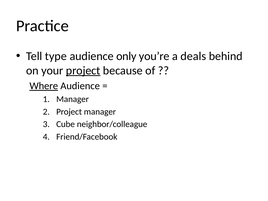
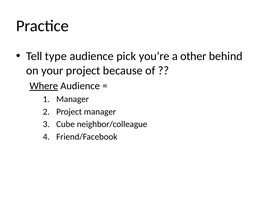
only: only -> pick
deals: deals -> other
project at (83, 71) underline: present -> none
